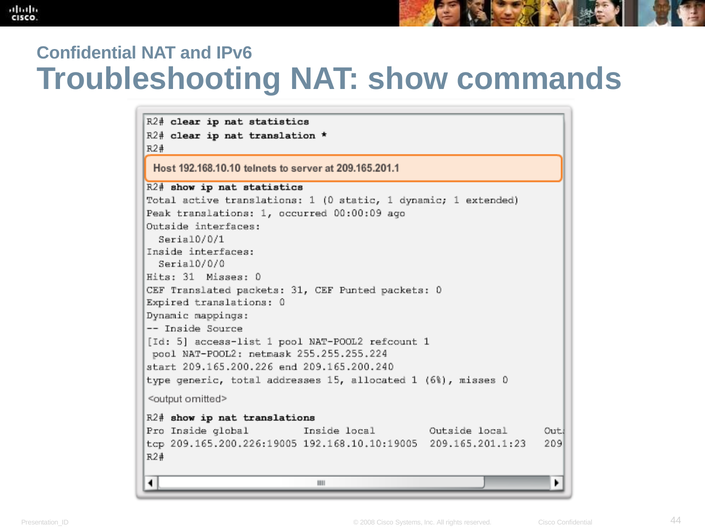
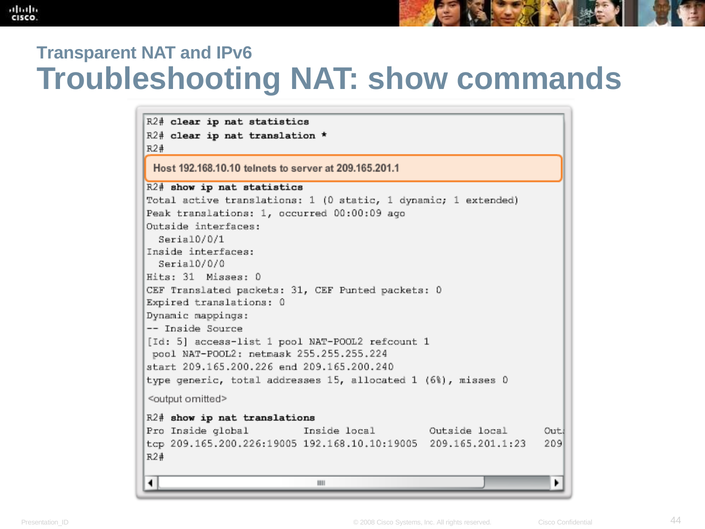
Confidential at (87, 53): Confidential -> Transparent
